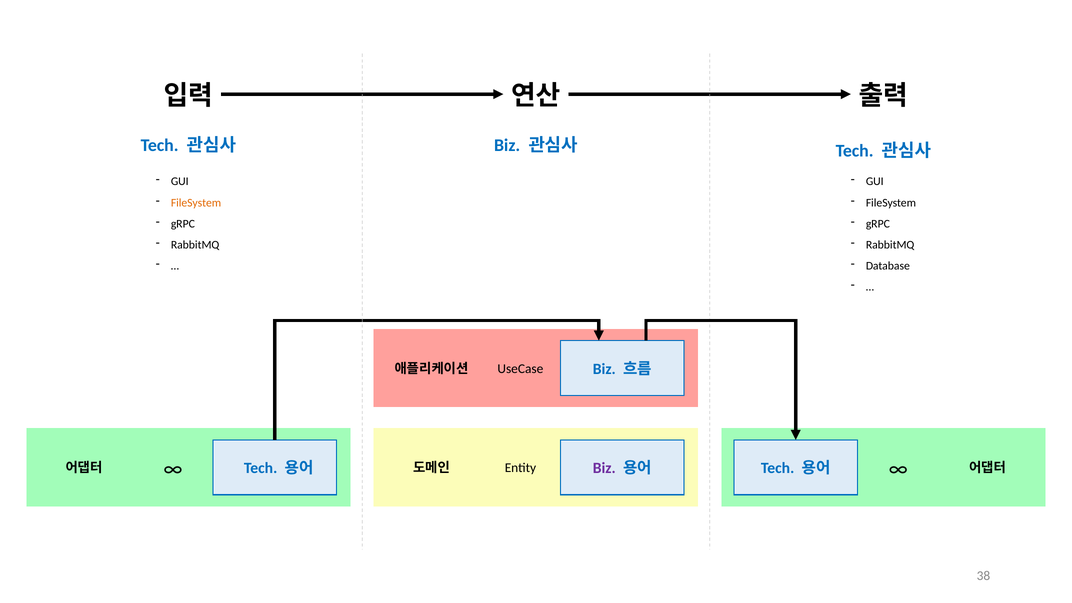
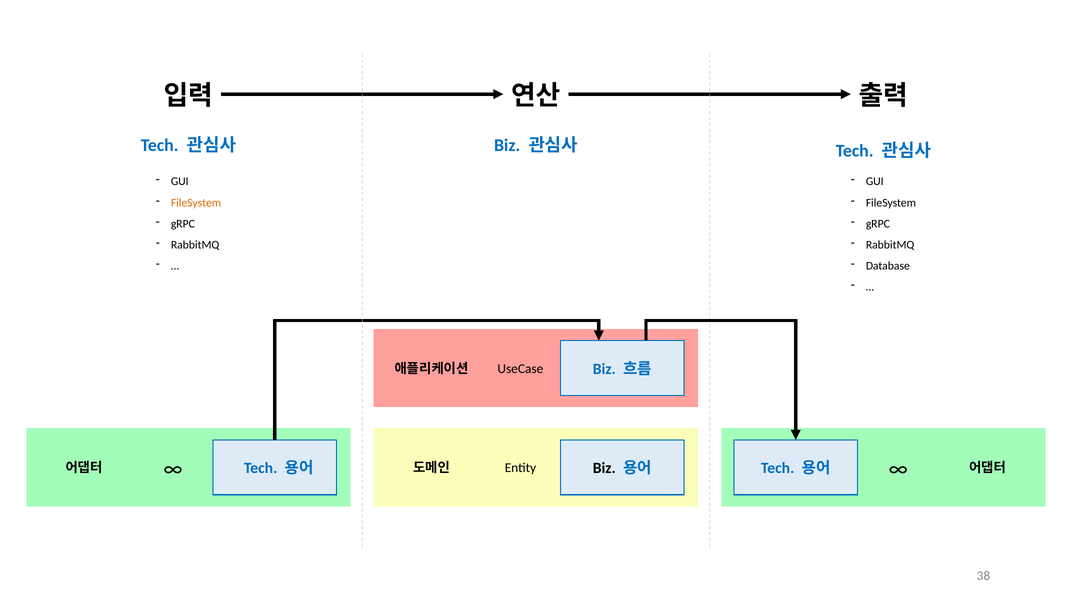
Biz at (604, 468) colour: purple -> black
